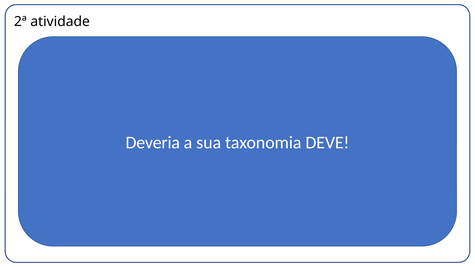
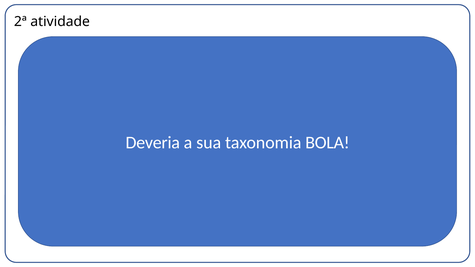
DEVE: DEVE -> BOLA
